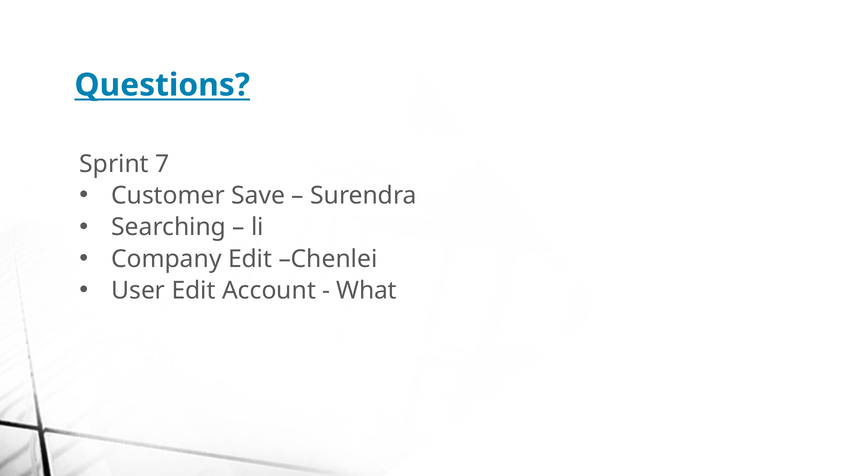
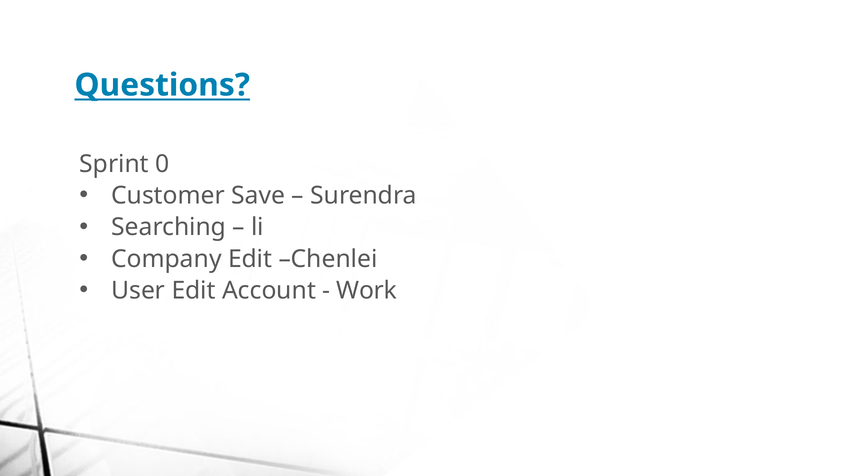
7: 7 -> 0
What: What -> Work
